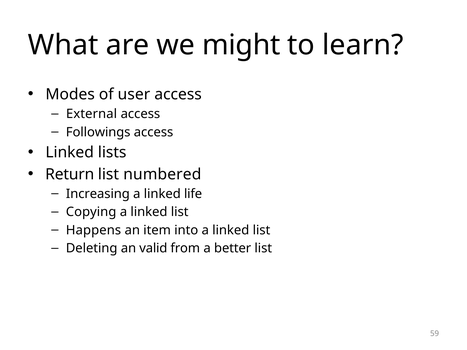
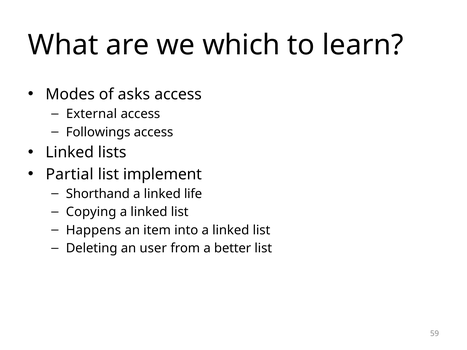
might: might -> which
user: user -> asks
Return: Return -> Partial
numbered: numbered -> implement
Increasing: Increasing -> Shorthand
valid: valid -> user
